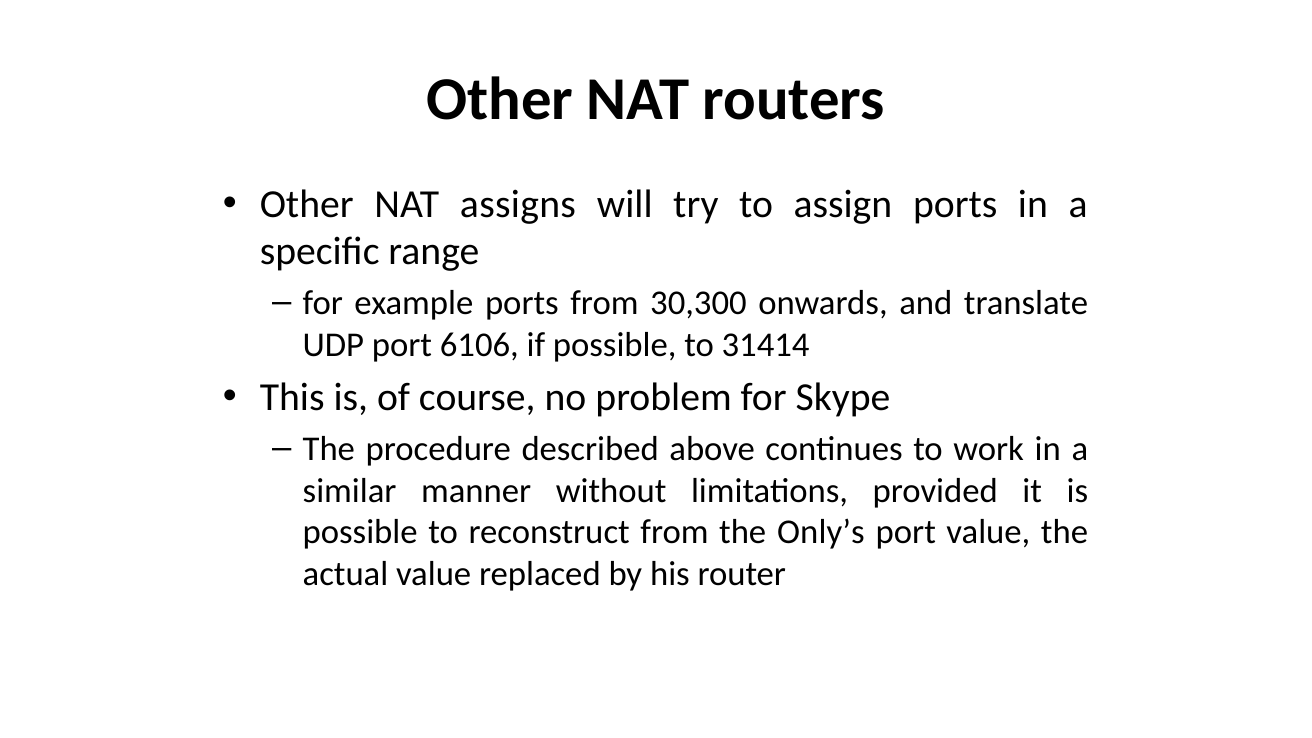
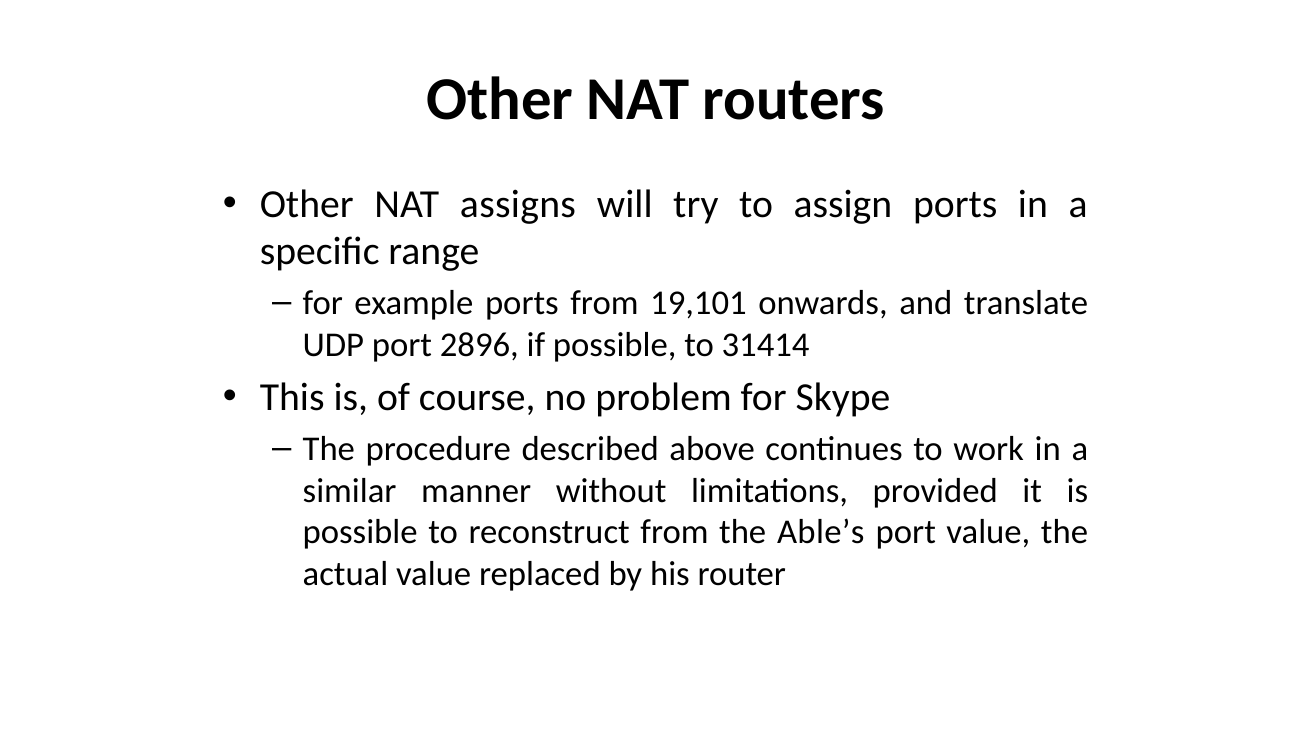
30,300: 30,300 -> 19,101
6106: 6106 -> 2896
Only’s: Only’s -> Able’s
